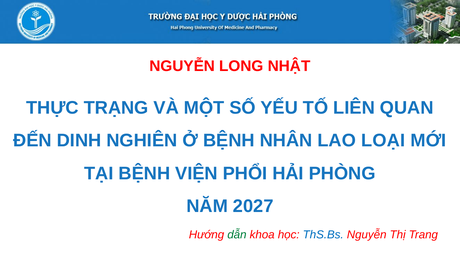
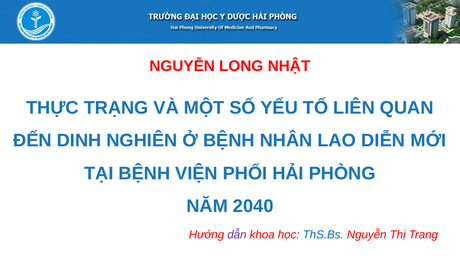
LOẠI: LOẠI -> DIỄN
2027: 2027 -> 2040
dẫn colour: green -> purple
